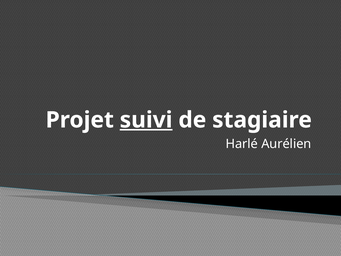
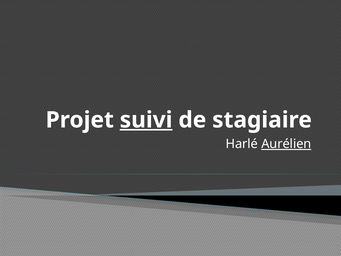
Aurélien underline: none -> present
